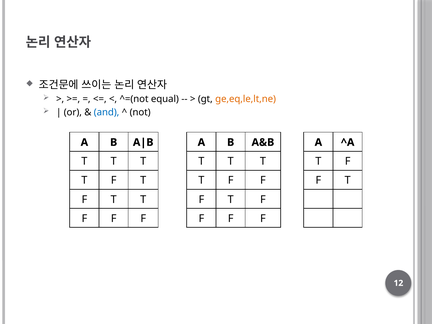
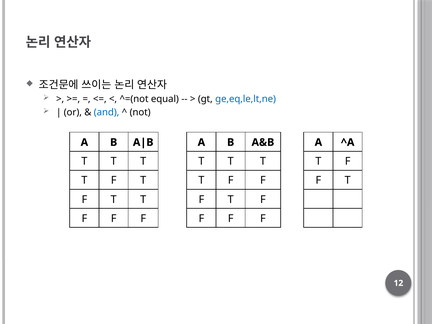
ge,eq,le,lt,ne colour: orange -> blue
